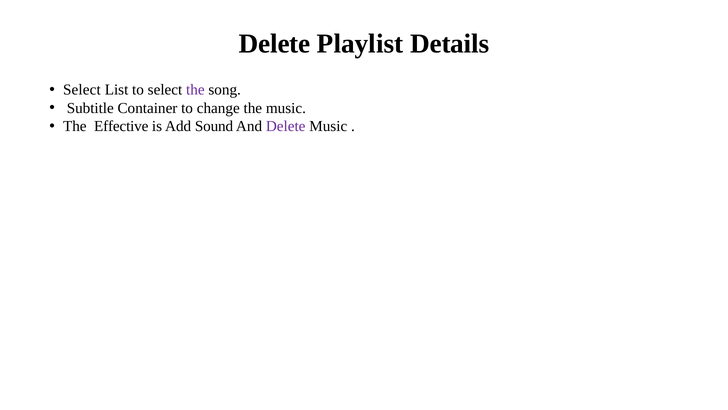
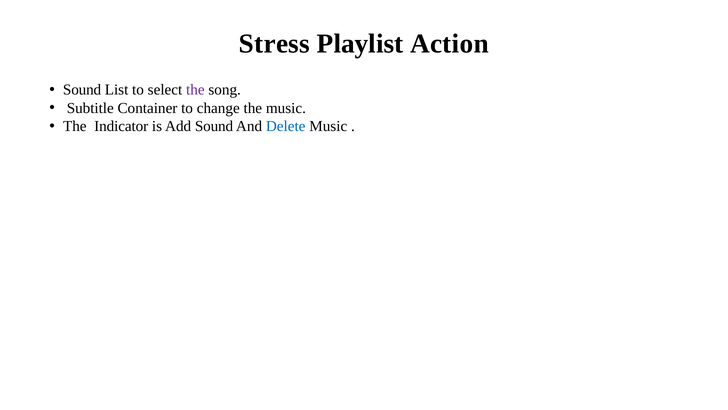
Delete at (275, 44): Delete -> Stress
Details: Details -> Action
Select at (82, 90): Select -> Sound
Effective: Effective -> Indicator
Delete at (286, 126) colour: purple -> blue
